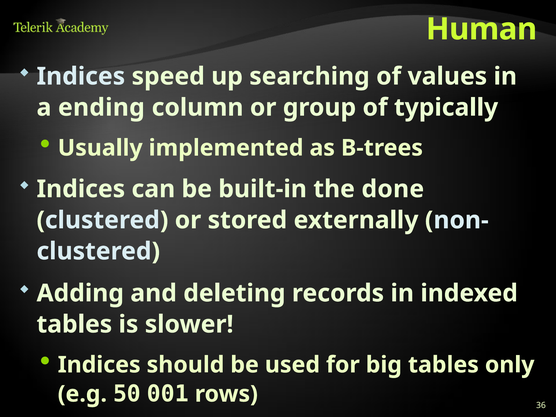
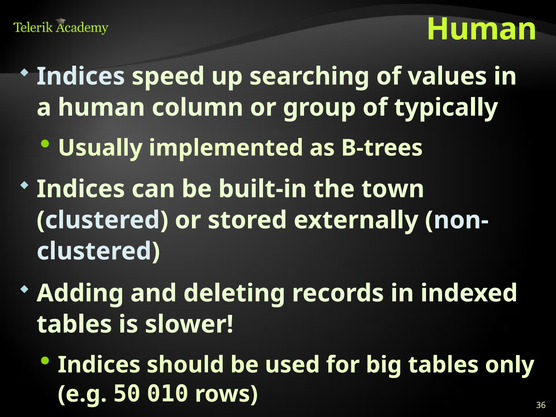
a ending: ending -> human
done: done -> town
001: 001 -> 010
